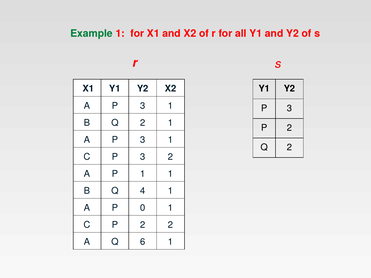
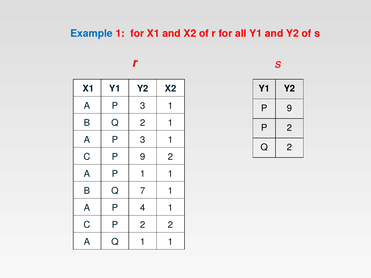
Example colour: green -> blue
3 at (289, 108): 3 -> 9
C P 3: 3 -> 9
4: 4 -> 7
0: 0 -> 4
Q 6: 6 -> 1
